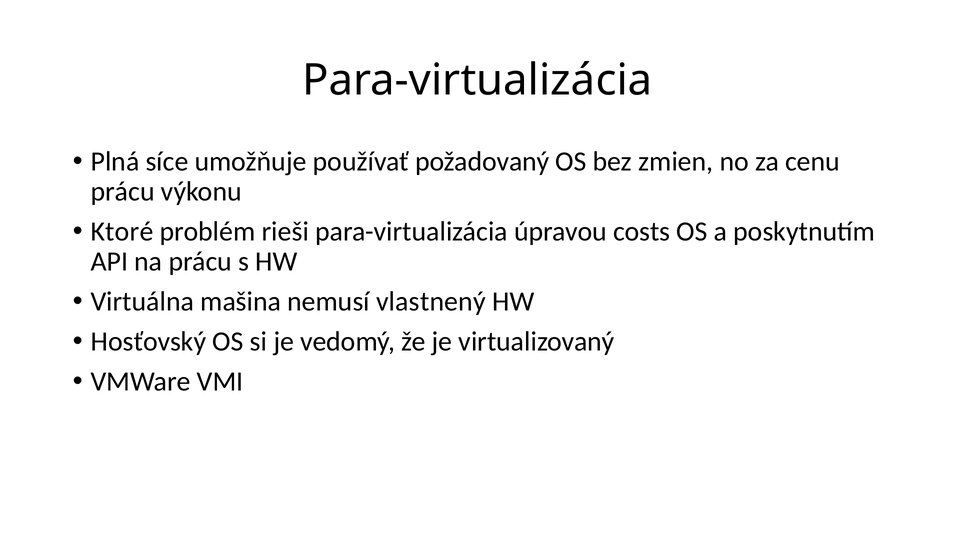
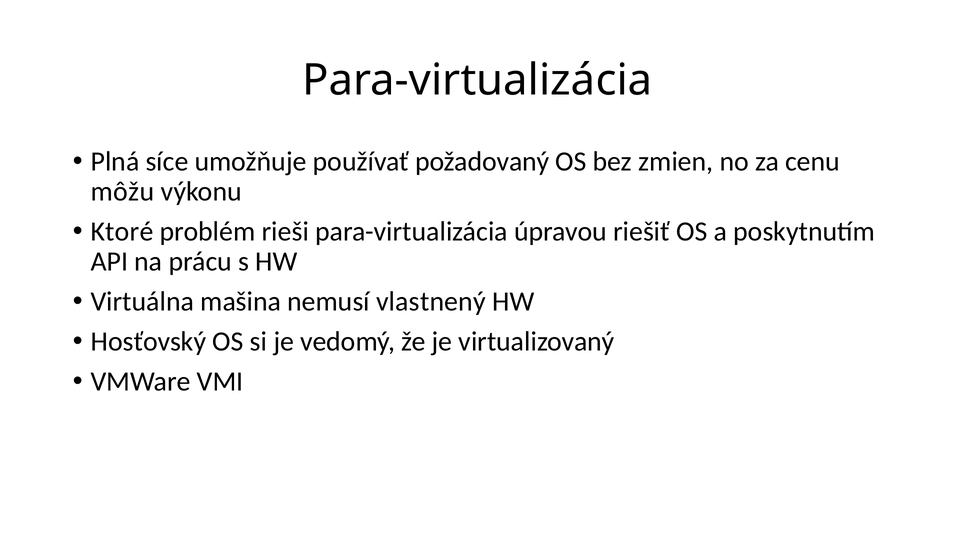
prácu at (123, 192): prácu -> môžu
costs: costs -> riešiť
